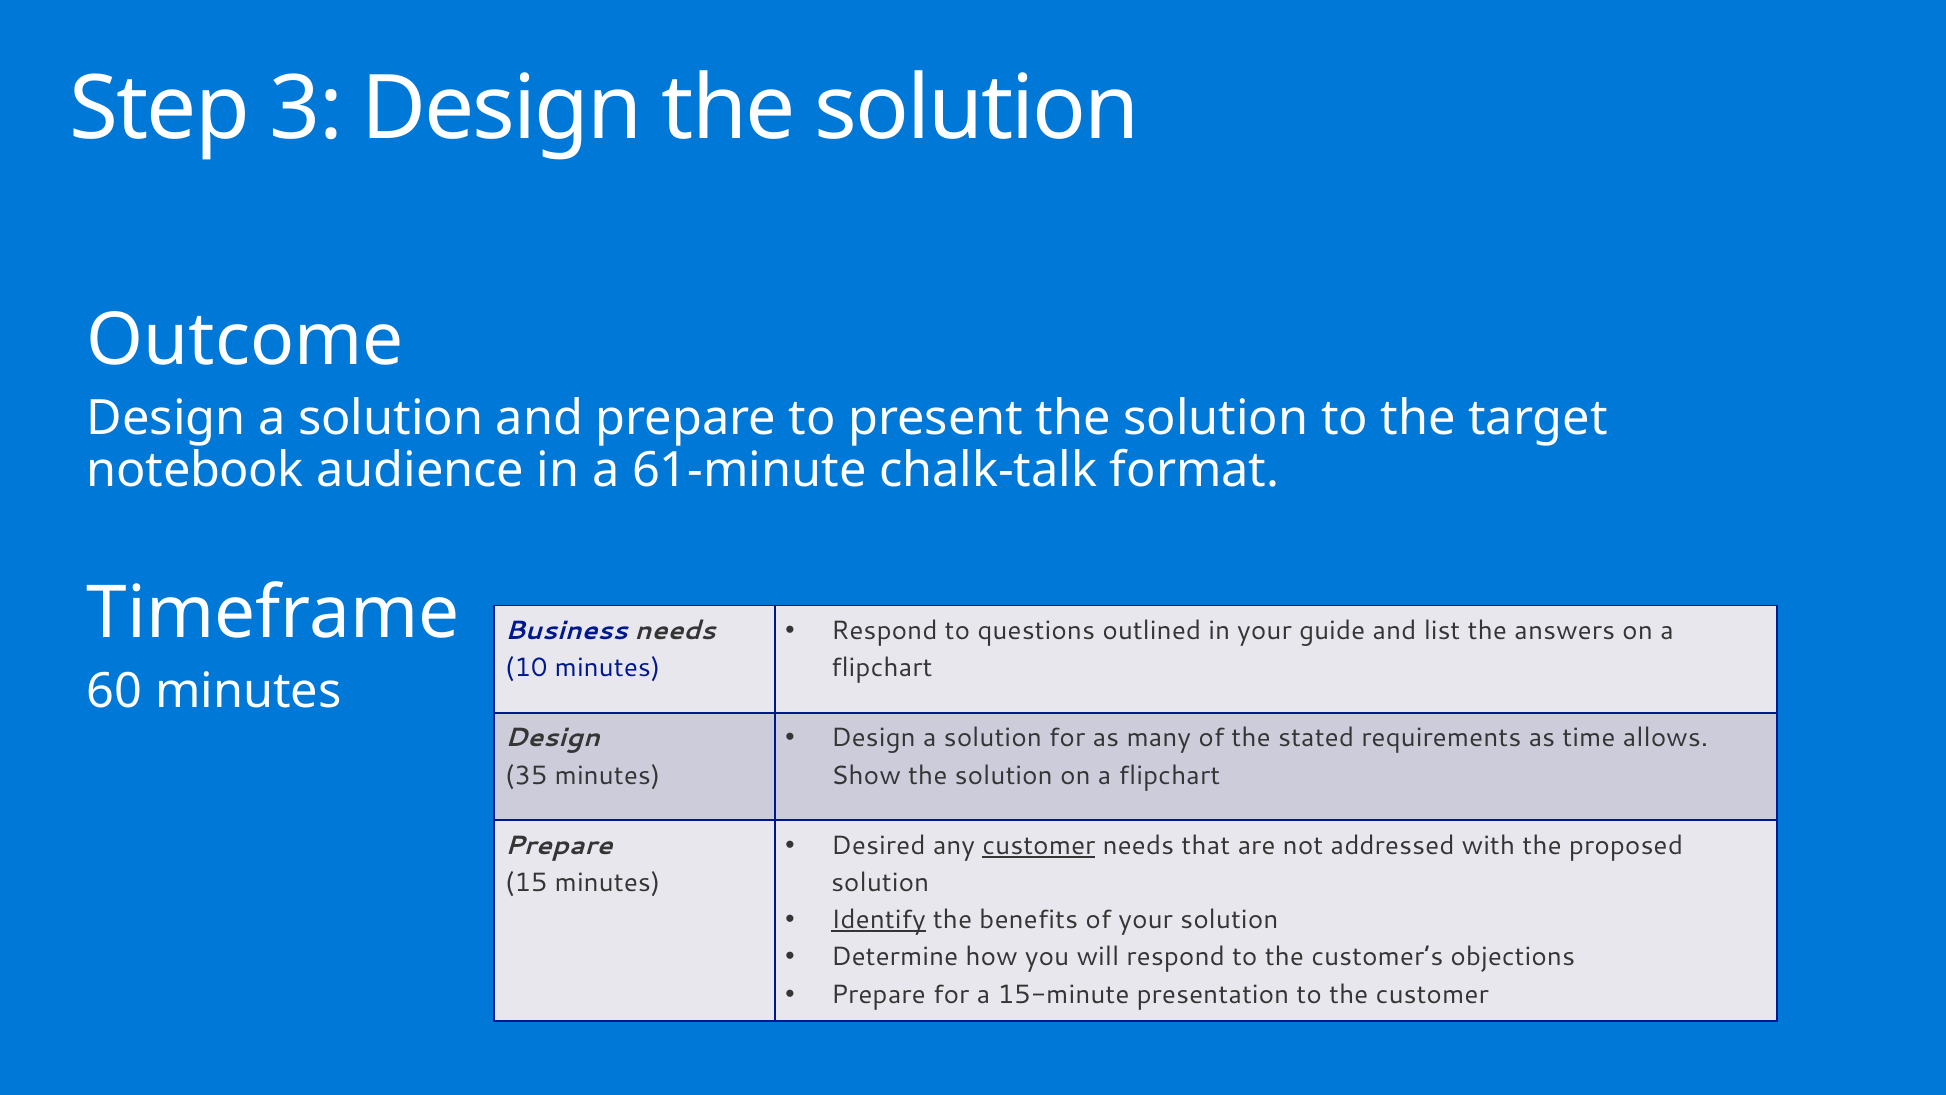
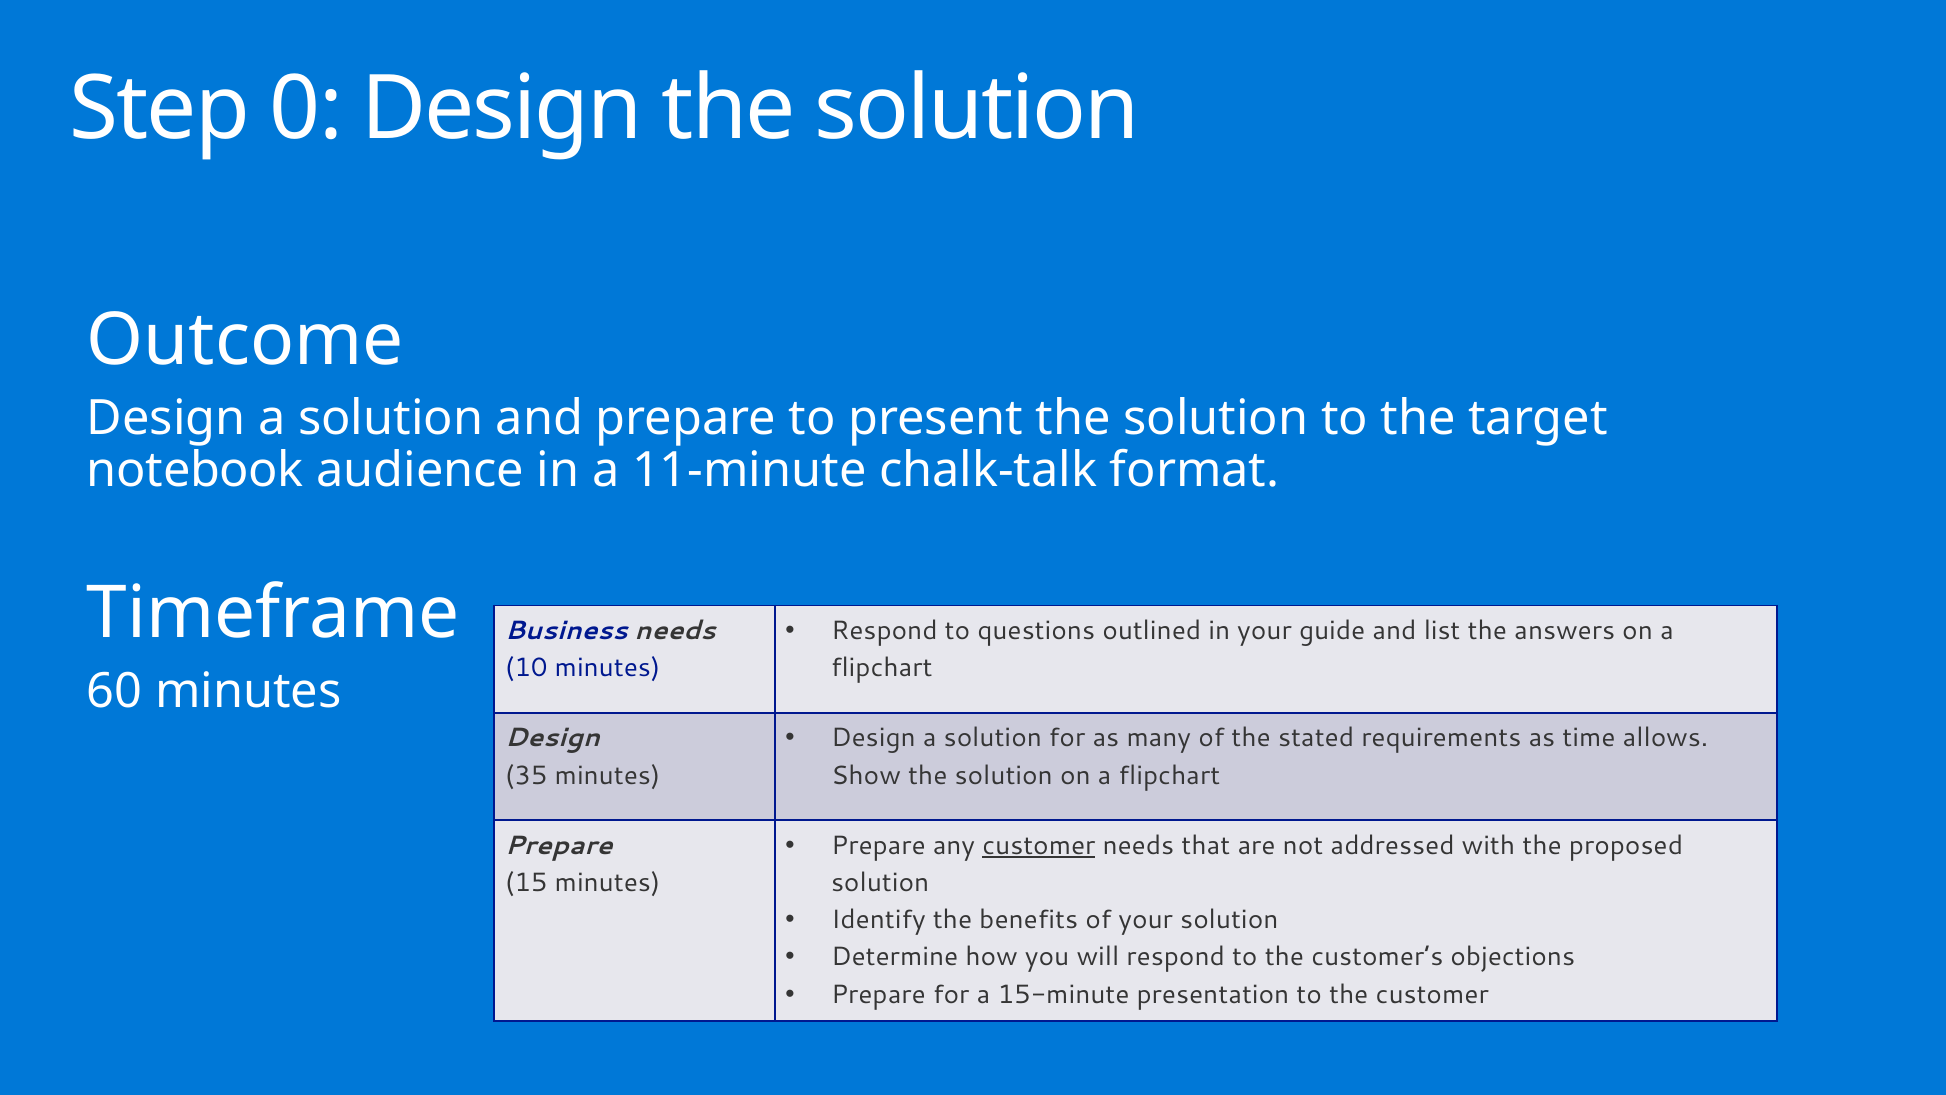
3: 3 -> 0
61-minute: 61-minute -> 11-minute
Desired at (878, 845): Desired -> Prepare
Identify underline: present -> none
